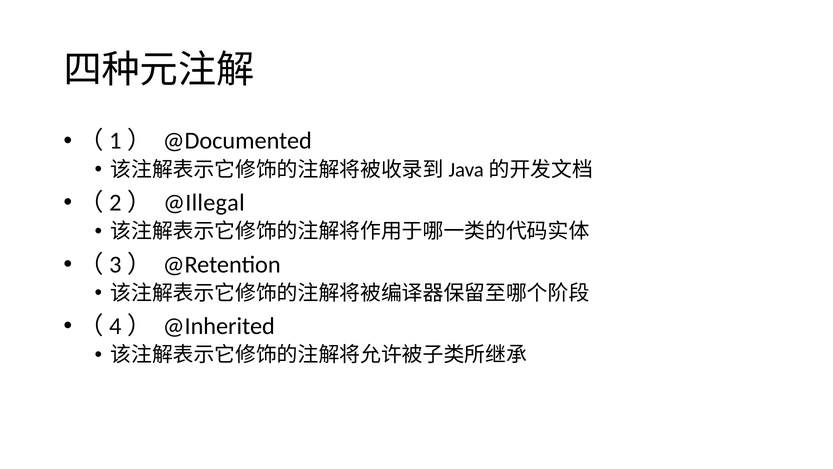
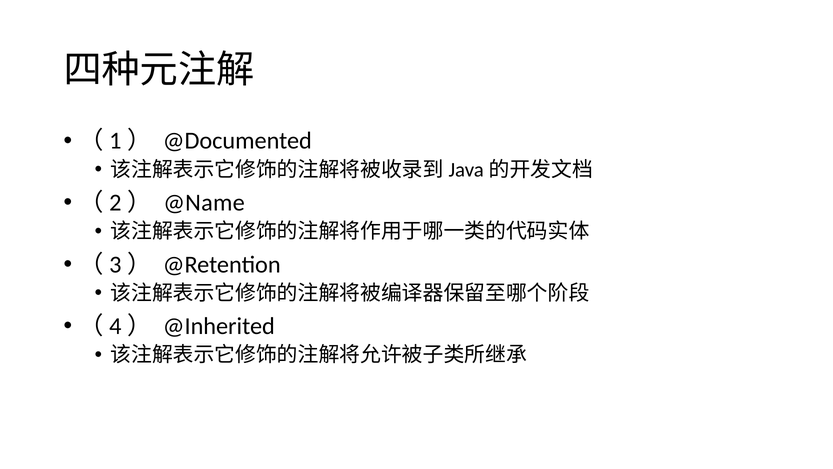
@Illegal: @Illegal -> @Name
